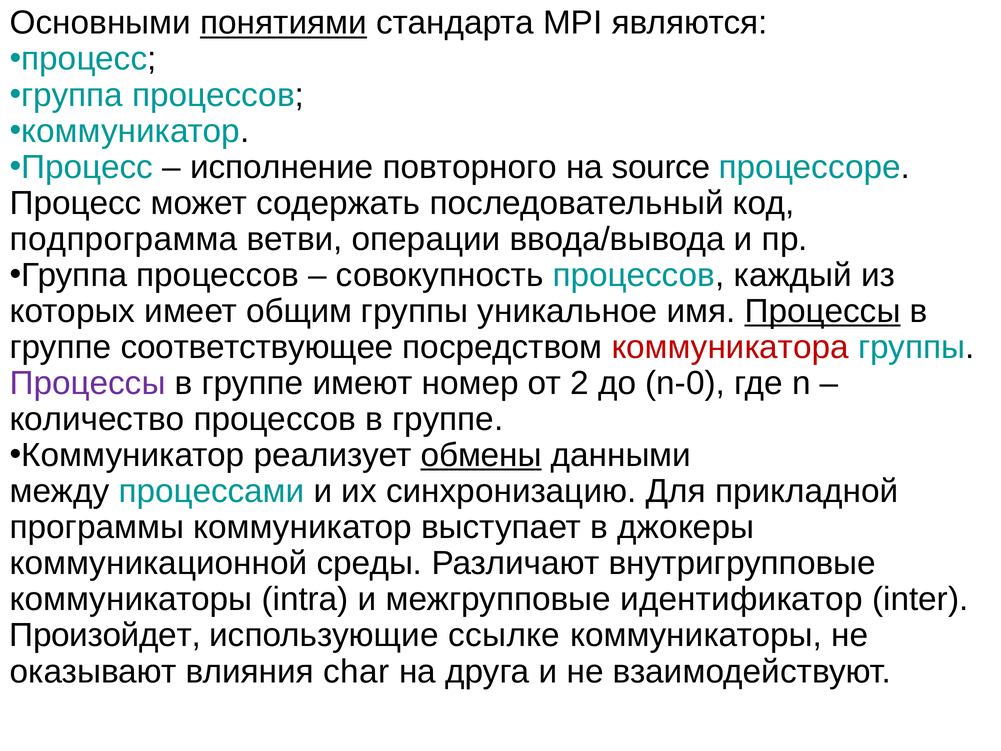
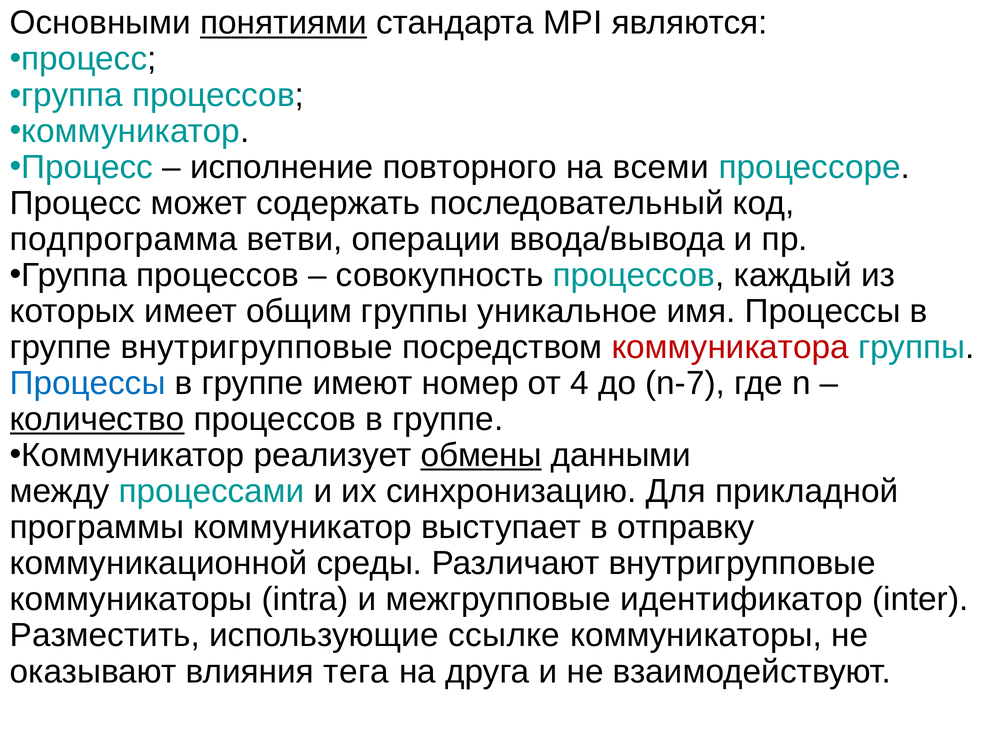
source: source -> всеми
Процессы at (823, 311) underline: present -> none
группе соответствующее: соответствующее -> внутригрупповые
Процессы at (88, 383) colour: purple -> blue
2: 2 -> 4
n-0: n-0 -> n-7
количество underline: none -> present
джокеры: джокеры -> отправку
Произойдет: Произойдет -> Разместить
char: char -> тега
